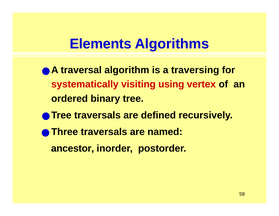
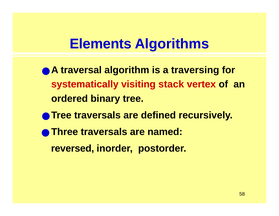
using: using -> stack
ancestor: ancestor -> reversed
